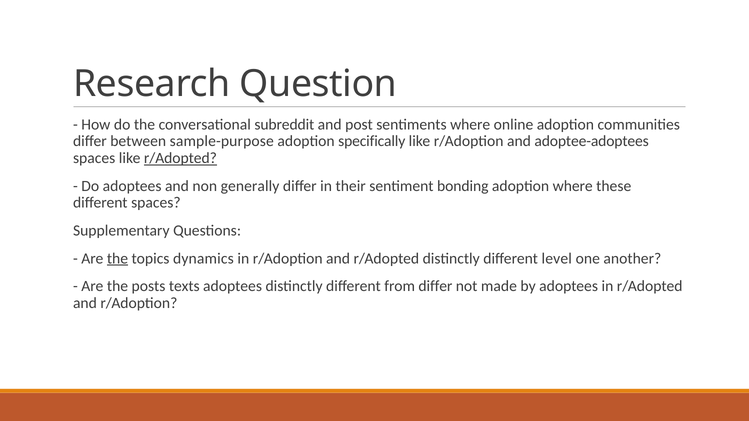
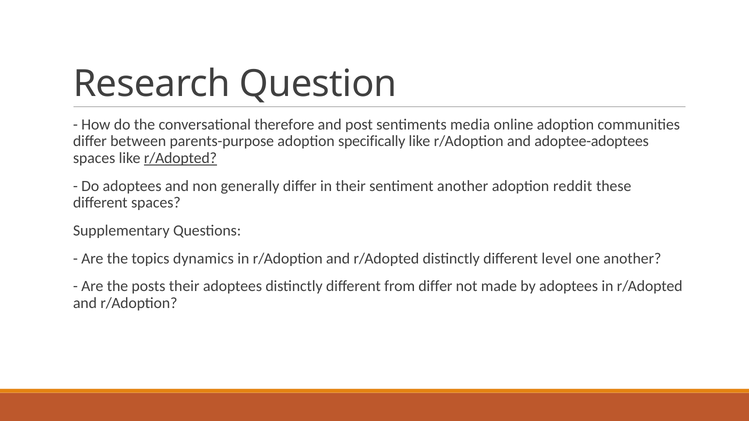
subreddit: subreddit -> therefore
sentiments where: where -> media
sample-purpose: sample-purpose -> parents-purpose
sentiment bonding: bonding -> another
adoption where: where -> reddit
the at (117, 259) underline: present -> none
posts texts: texts -> their
